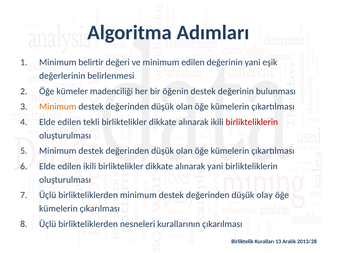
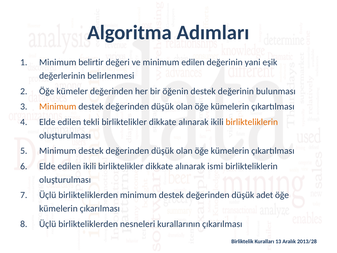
kümeler madenciliği: madenciliği -> değerinden
birlikteliklerin at (252, 122) colour: red -> orange
alınarak yani: yani -> ismi
olay: olay -> adet
